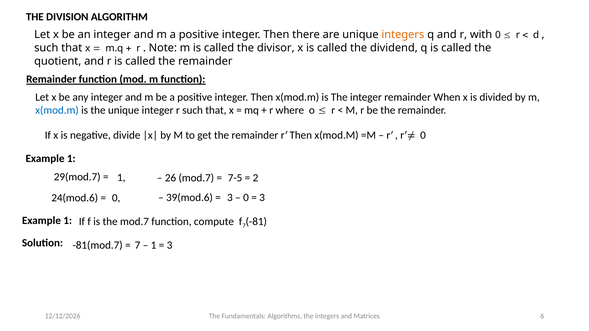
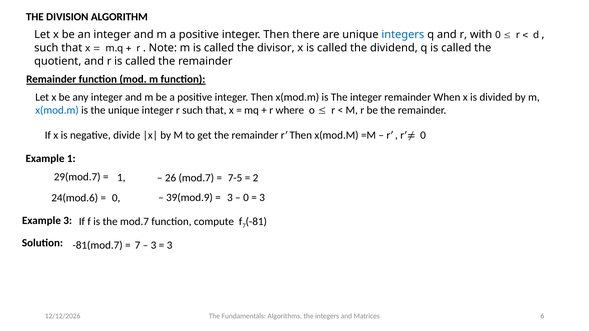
integers at (403, 35) colour: orange -> blue
39(mod.6: 39(mod.6 -> 39(mod.9
1 at (68, 221): 1 -> 3
1 at (154, 246): 1 -> 3
